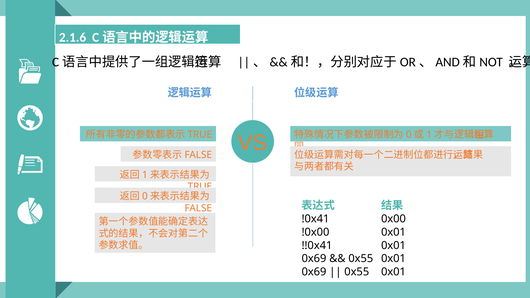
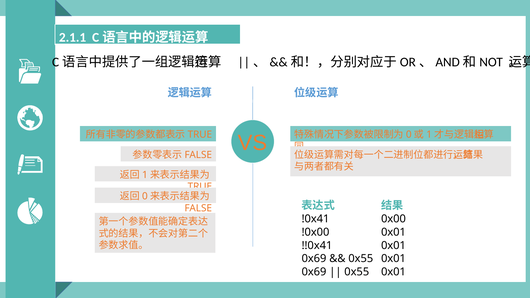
2.1.6: 2.1.6 -> 2.1.1
